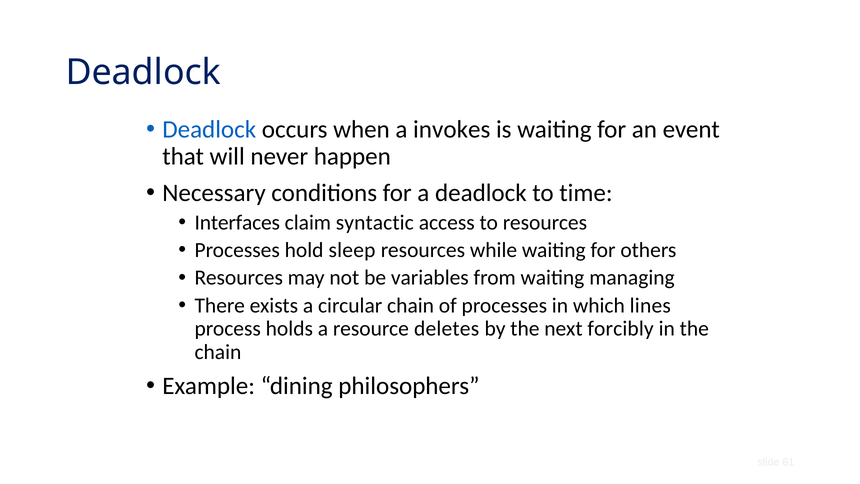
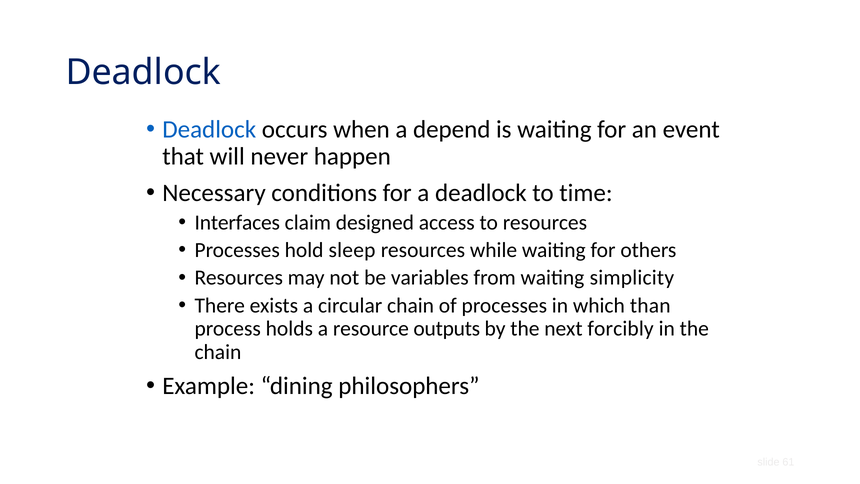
invokes: invokes -> depend
syntactic: syntactic -> designed
managing: managing -> simplicity
lines: lines -> than
deletes: deletes -> outputs
